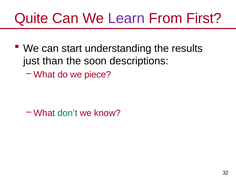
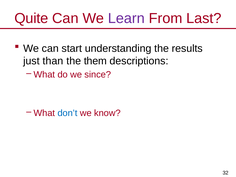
First: First -> Last
soon: soon -> them
piece: piece -> since
don’t colour: green -> blue
